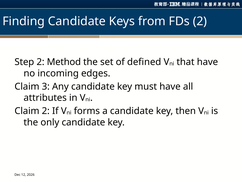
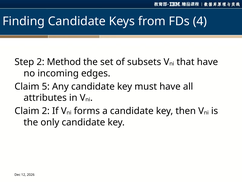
FDs 2: 2 -> 4
defined: defined -> subsets
3: 3 -> 5
